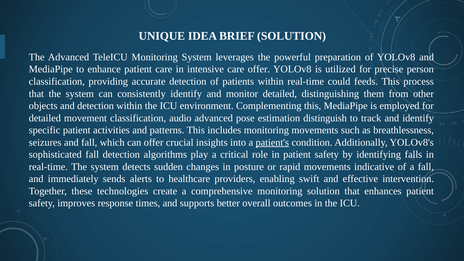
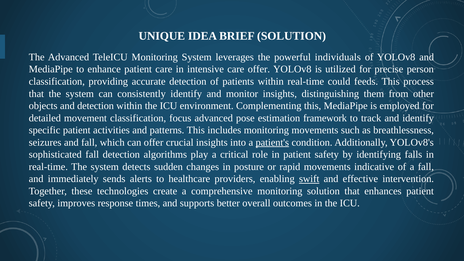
preparation: preparation -> individuals
monitor detailed: detailed -> insights
audio: audio -> focus
distinguish: distinguish -> framework
swift underline: none -> present
